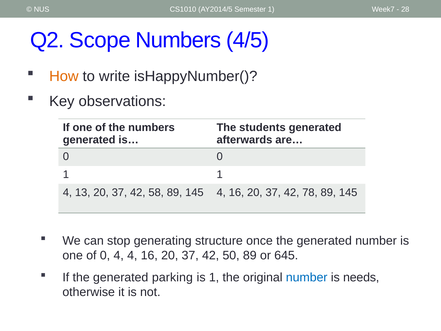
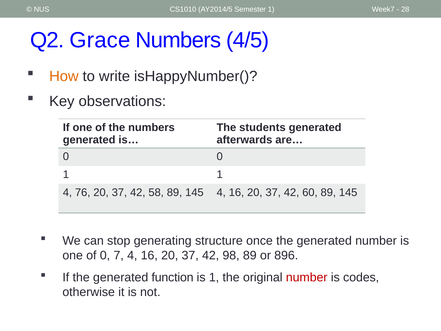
Scope: Scope -> Grace
13: 13 -> 76
78: 78 -> 60
0 4: 4 -> 7
50: 50 -> 98
645: 645 -> 896
parking: parking -> function
number at (307, 277) colour: blue -> red
needs: needs -> codes
